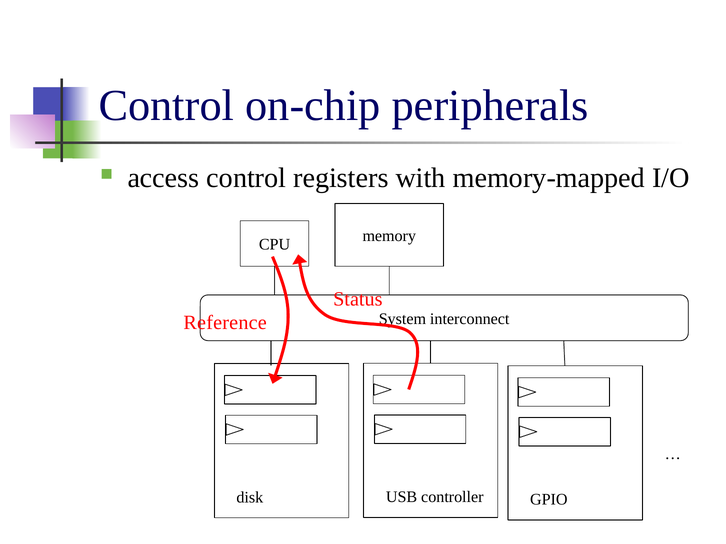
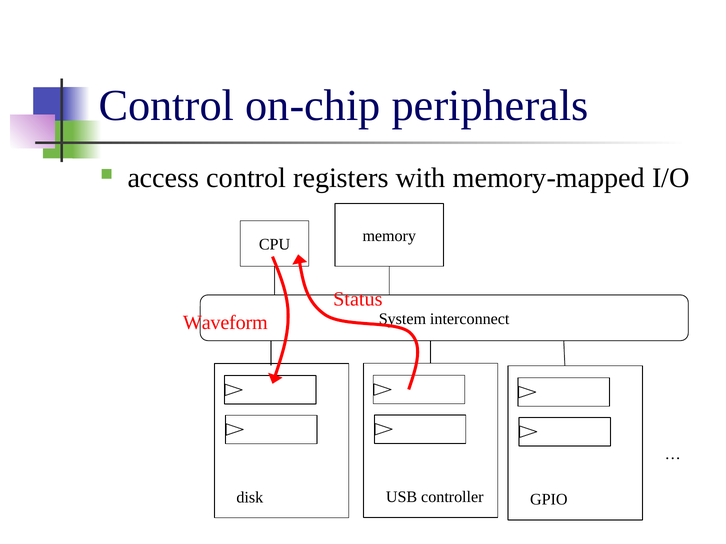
Reference: Reference -> Waveform
